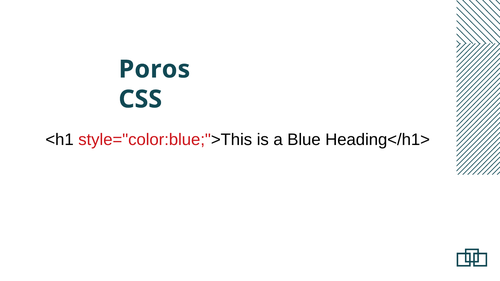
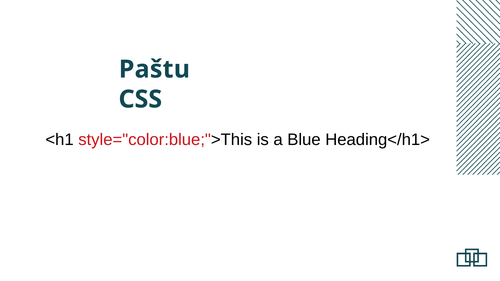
Poros: Poros -> Paštu
